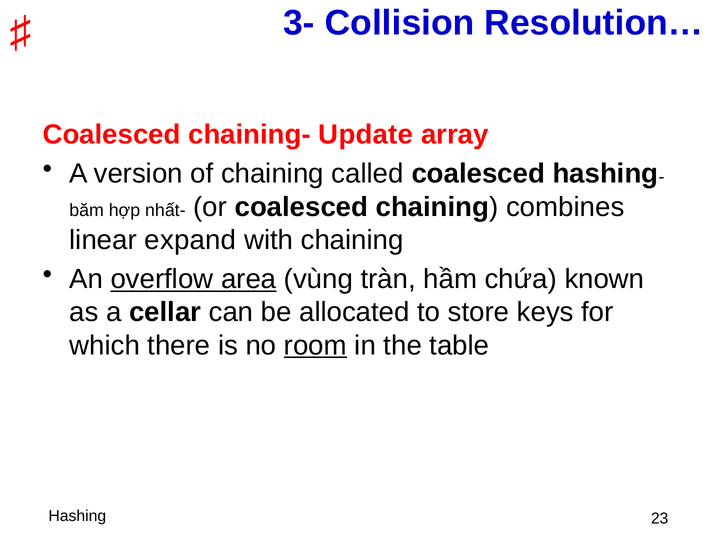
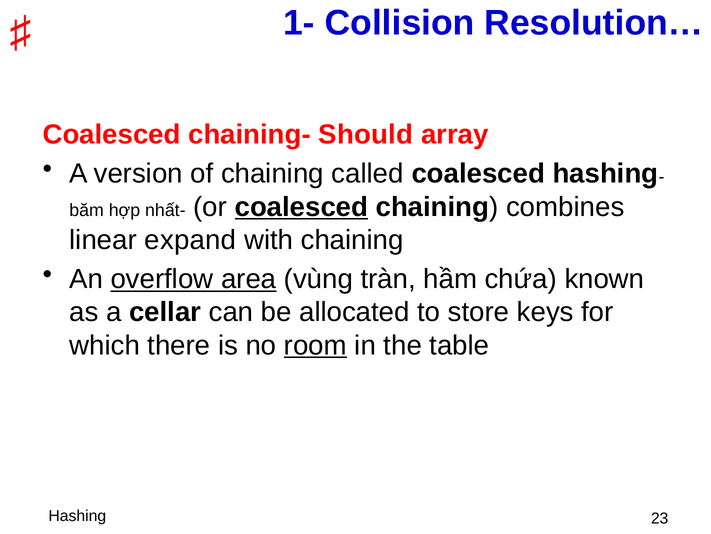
3-: 3- -> 1-
Update: Update -> Should
coalesced at (301, 207) underline: none -> present
